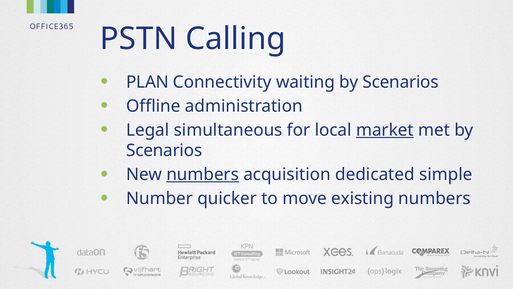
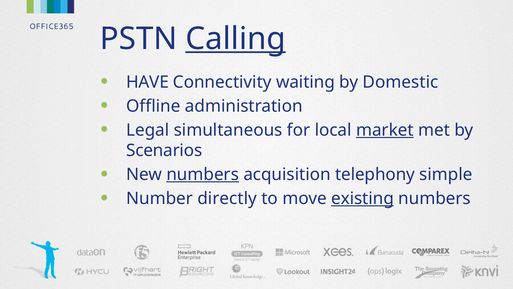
Calling underline: none -> present
PLAN: PLAN -> HAVE
Scenarios at (401, 82): Scenarios -> Domestic
dedicated: dedicated -> telephony
quicker: quicker -> directly
existing underline: none -> present
